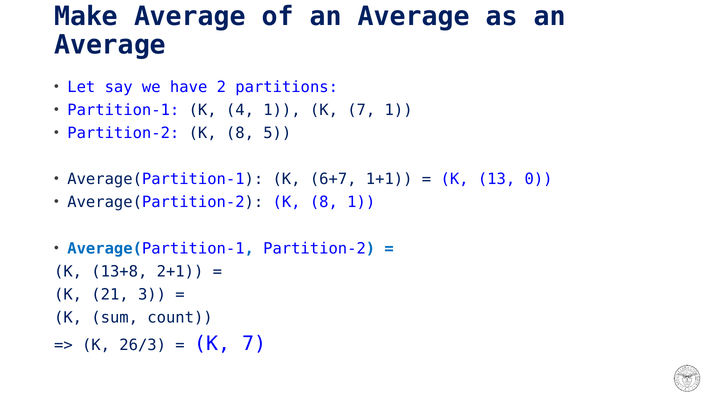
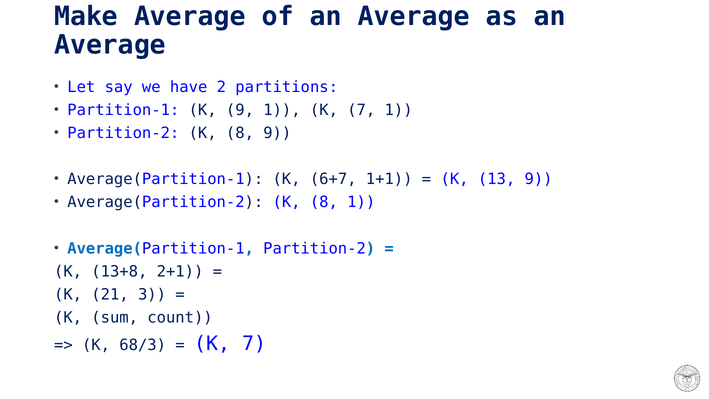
K 4: 4 -> 9
8 5: 5 -> 9
13 0: 0 -> 9
26/3: 26/3 -> 68/3
